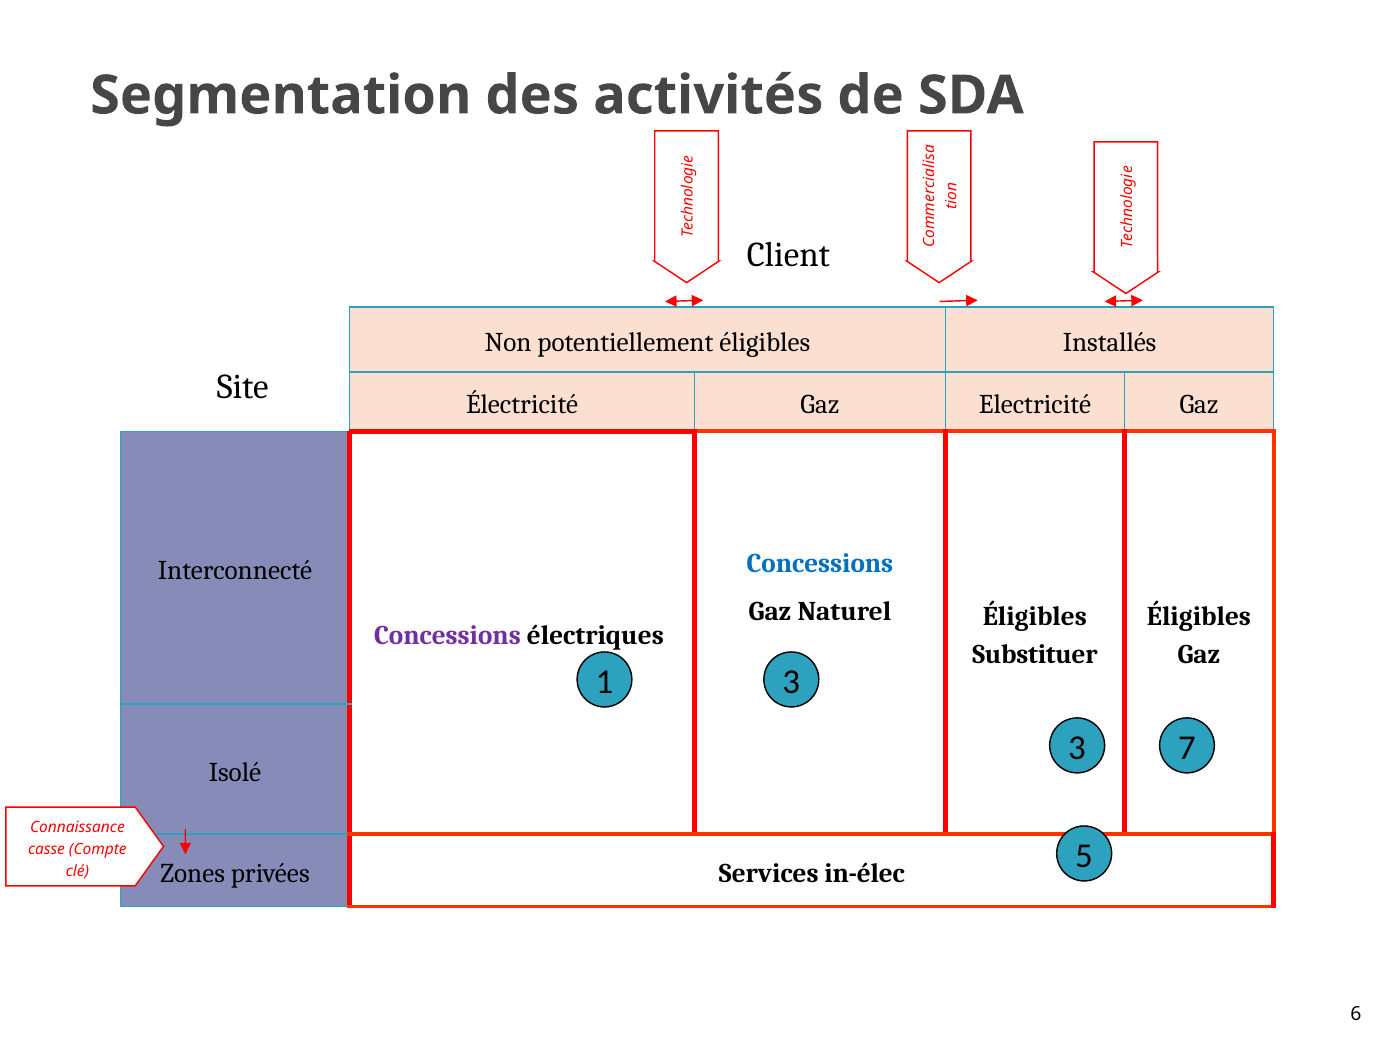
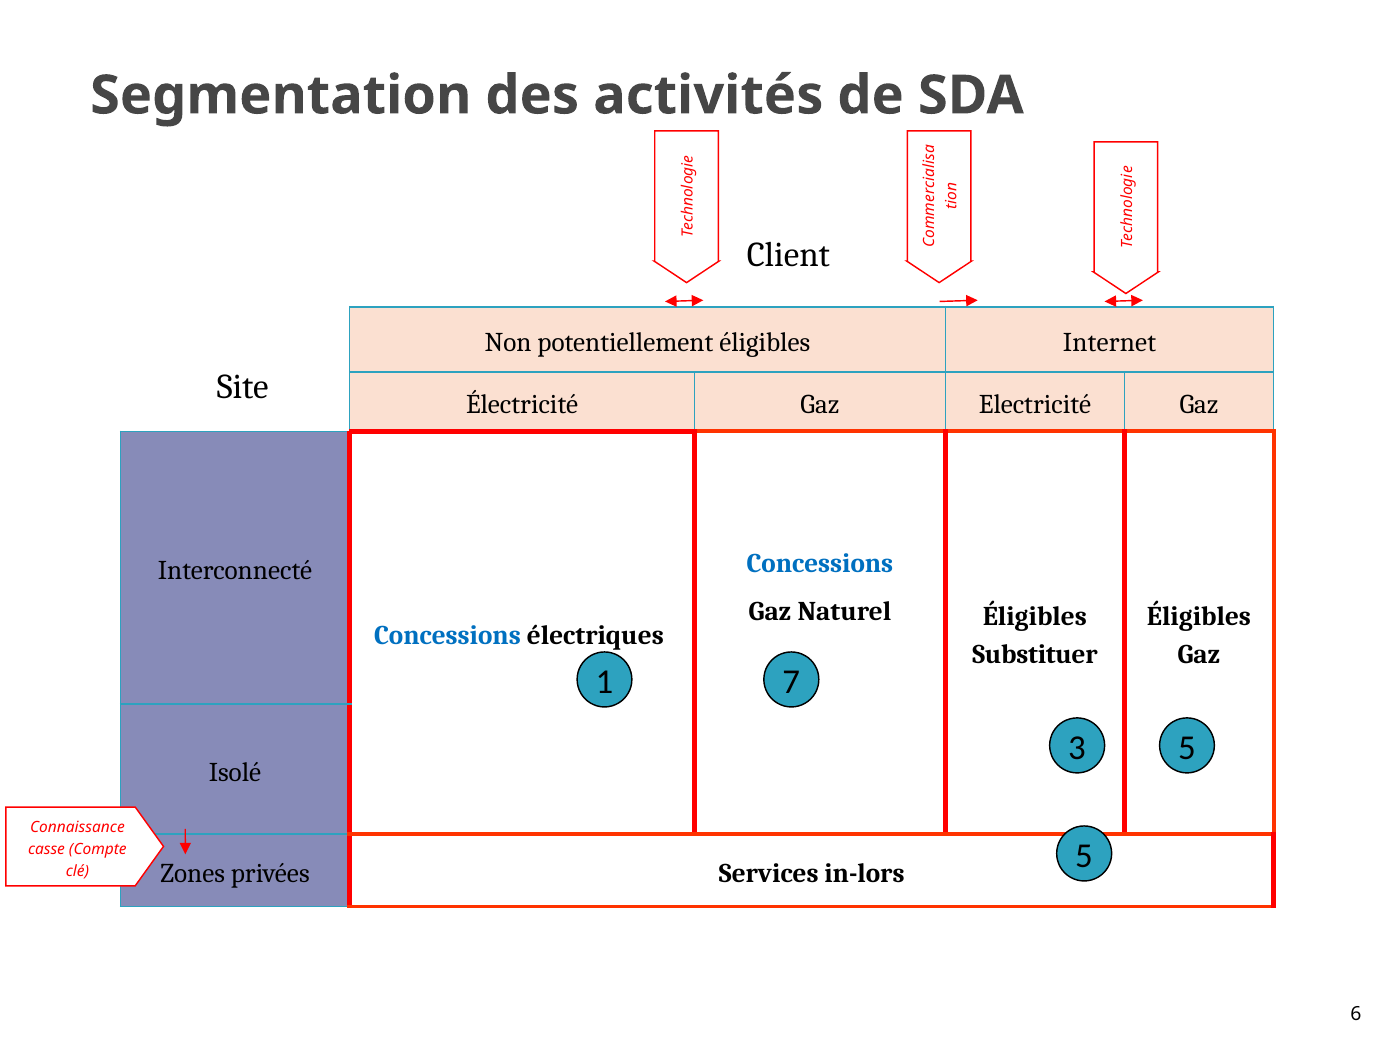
Installés: Installés -> Internet
Concessions at (447, 635) colour: purple -> blue
1 3: 3 -> 7
3 7: 7 -> 5
in-élec: in-élec -> in-lors
